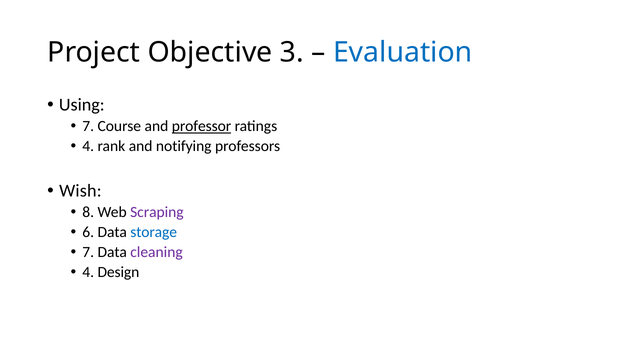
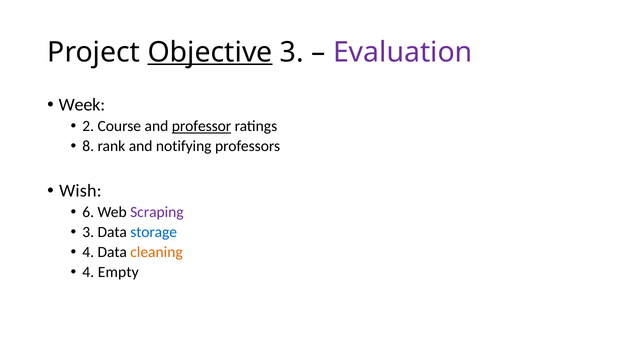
Objective underline: none -> present
Evaluation colour: blue -> purple
Using: Using -> Week
7 at (88, 126): 7 -> 2
4 at (88, 146): 4 -> 8
8: 8 -> 6
6 at (88, 232): 6 -> 3
7 at (88, 252): 7 -> 4
cleaning colour: purple -> orange
Design: Design -> Empty
